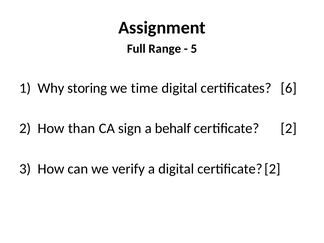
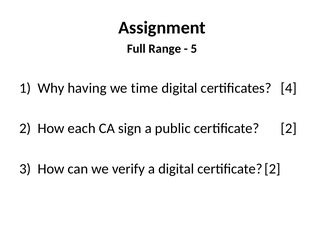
storing: storing -> having
6: 6 -> 4
than: than -> each
behalf: behalf -> public
